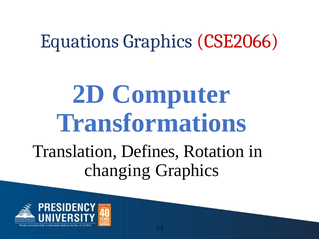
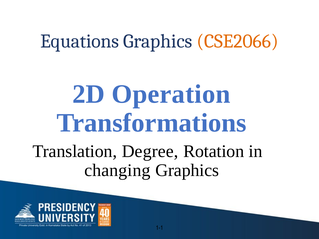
CSE2066 colour: red -> orange
Computer: Computer -> Operation
Defines: Defines -> Degree
